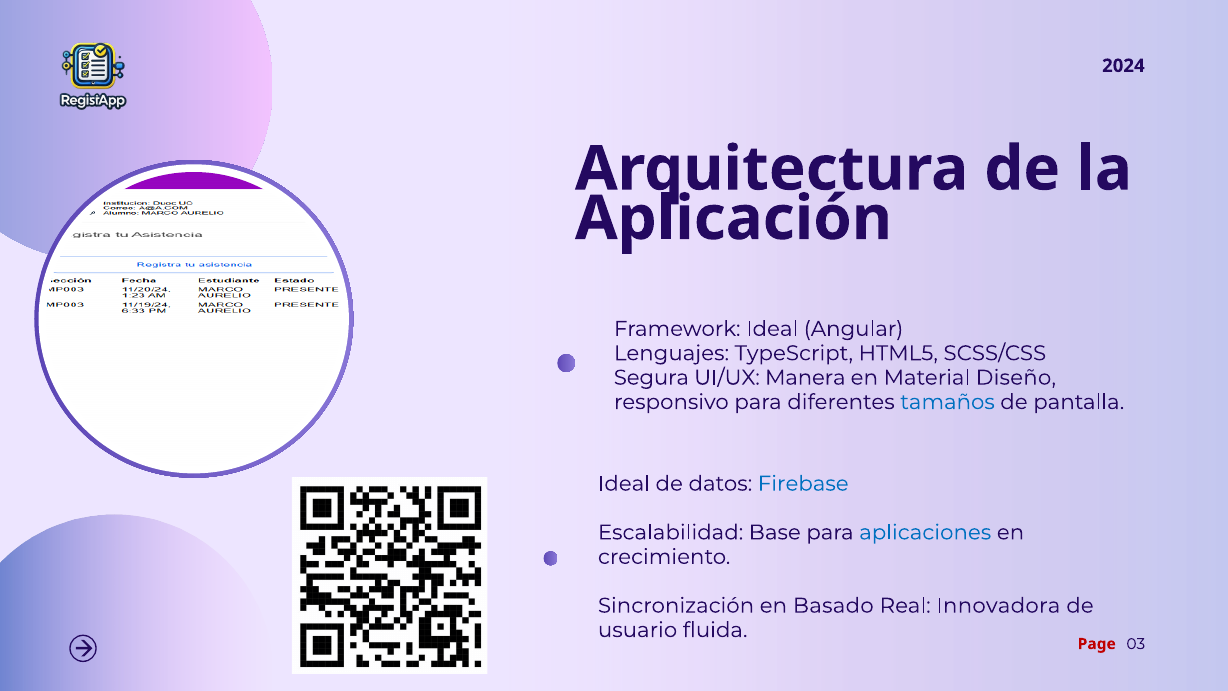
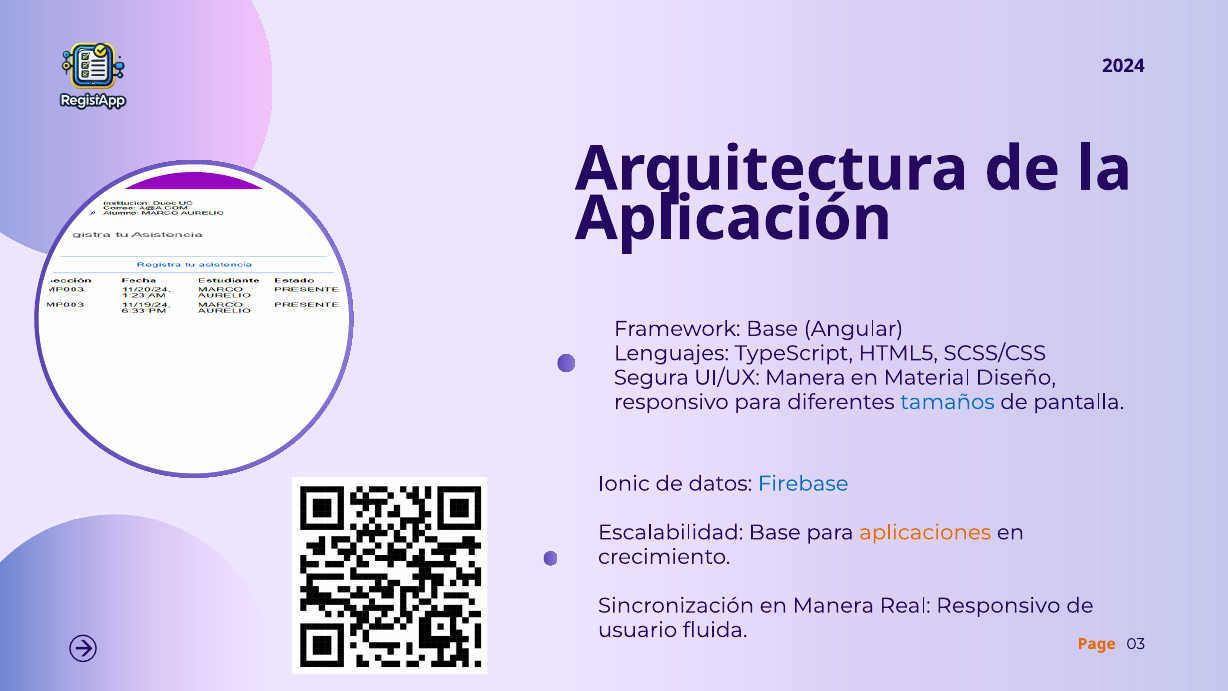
Framework Ideal: Ideal -> Base
Ideal at (624, 483): Ideal -> Ionic
aplicaciones colour: blue -> orange
en Basado: Basado -> Manera
Real Innovadora: Innovadora -> Responsivo
Page colour: red -> orange
